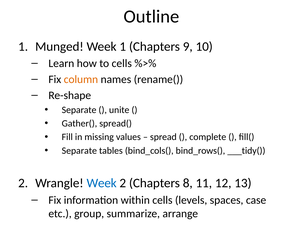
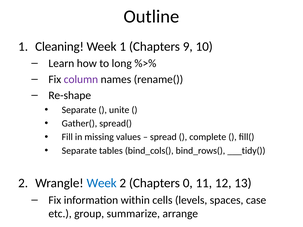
Munged: Munged -> Cleaning
to cells: cells -> long
column colour: orange -> purple
8: 8 -> 0
